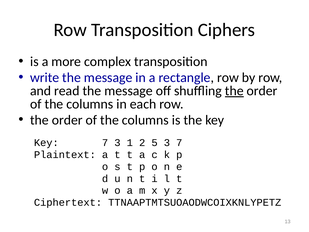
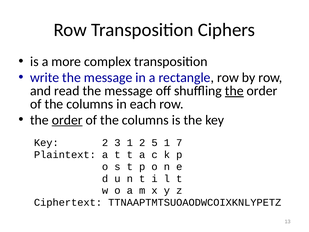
order at (67, 120) underline: none -> present
Key 7: 7 -> 2
5 3: 3 -> 1
